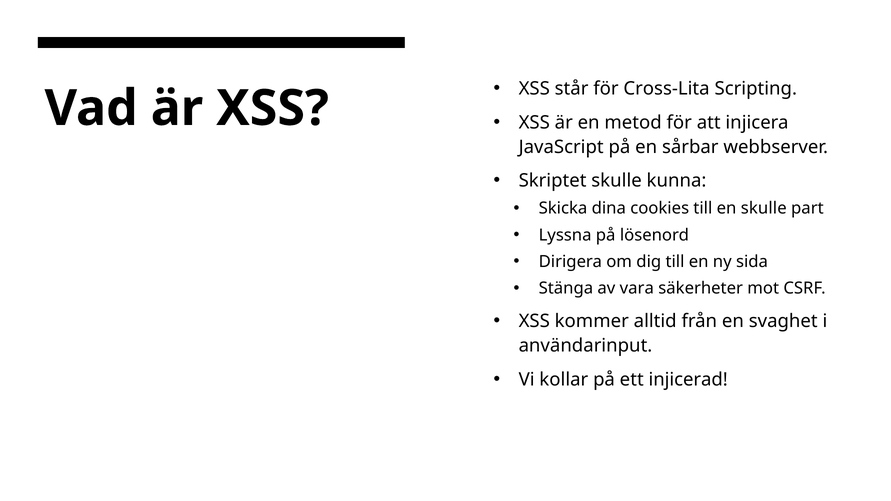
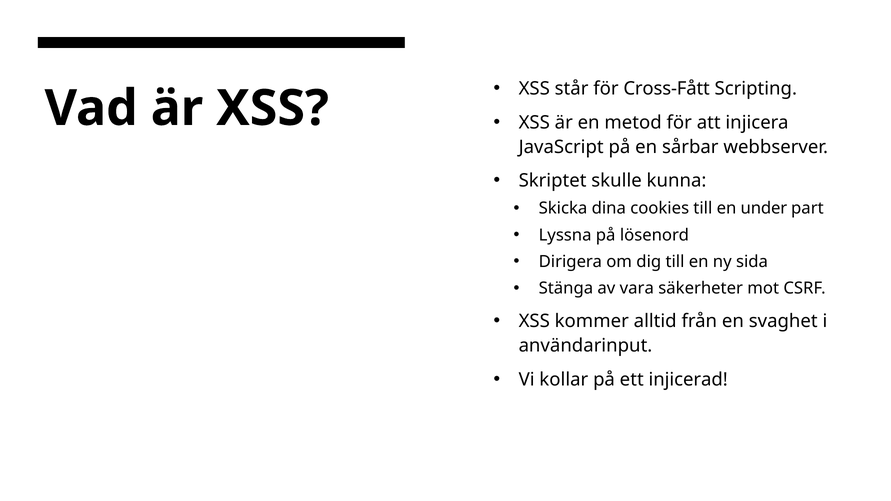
Cross-Lita: Cross-Lita -> Cross-Fått
en skulle: skulle -> under
